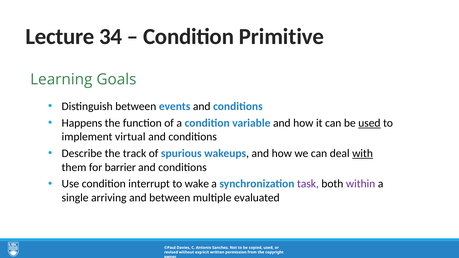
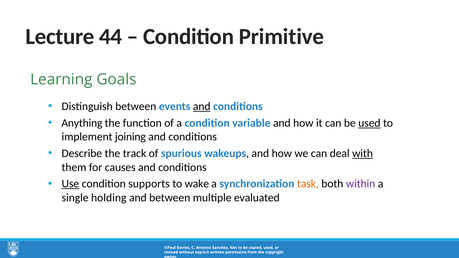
34: 34 -> 44
and at (202, 107) underline: none -> present
Happens: Happens -> Anything
virtual: virtual -> joining
barrier: barrier -> causes
Use underline: none -> present
interrupt: interrupt -> supports
task colour: purple -> orange
arriving: arriving -> holding
